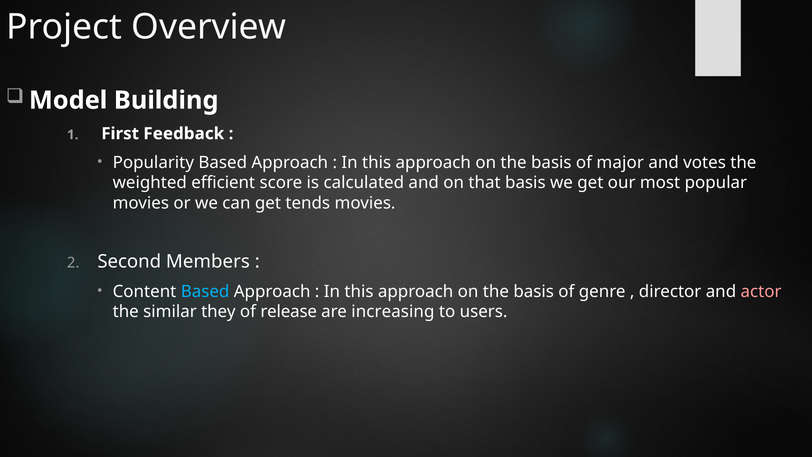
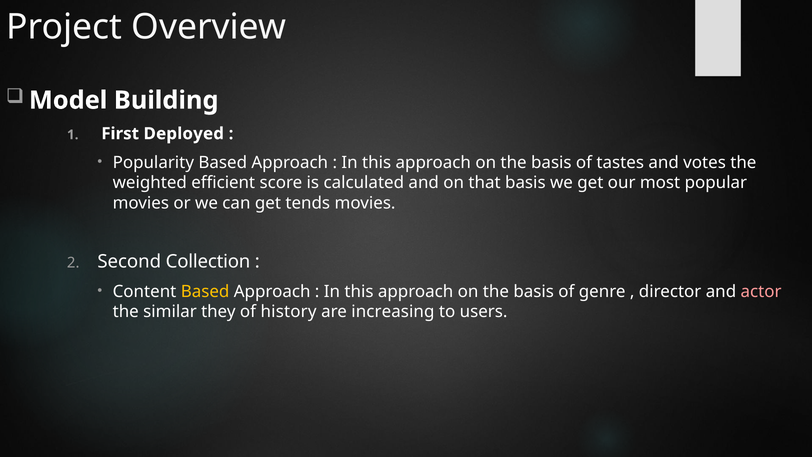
Feedback: Feedback -> Deployed
major: major -> tastes
Members: Members -> Collection
Based at (205, 291) colour: light blue -> yellow
release: release -> history
